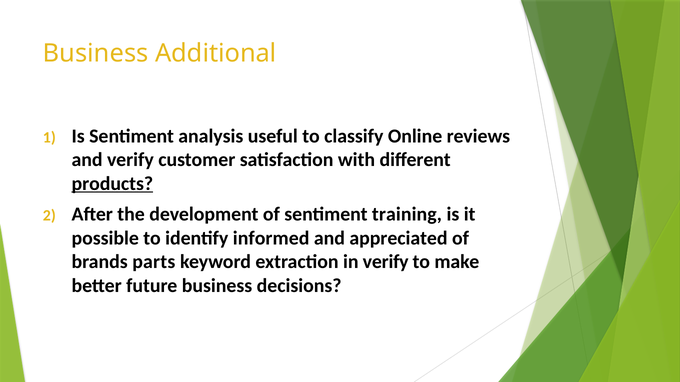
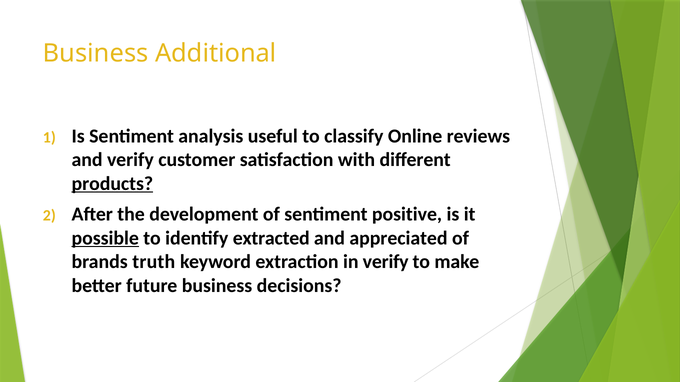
training: training -> positive
possible underline: none -> present
informed: informed -> extracted
parts: parts -> truth
